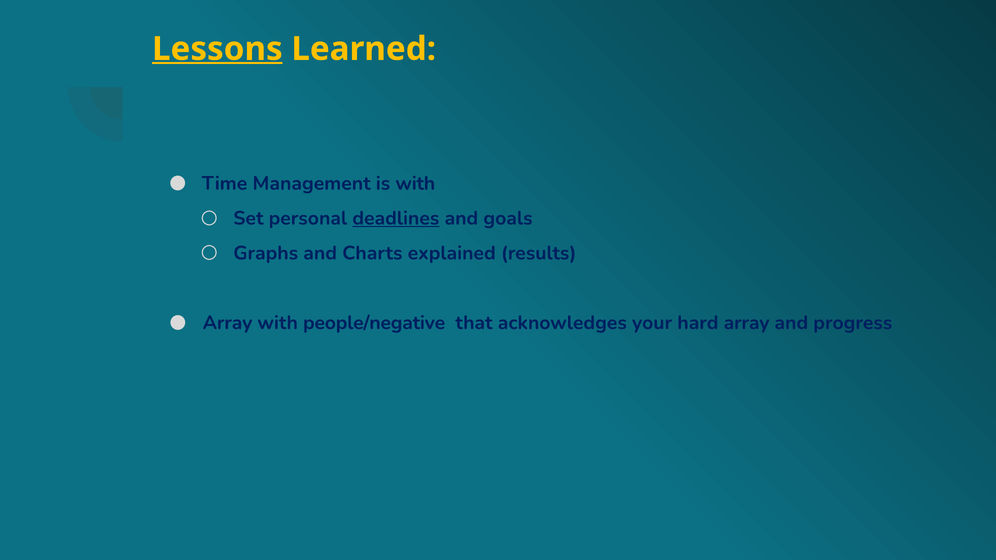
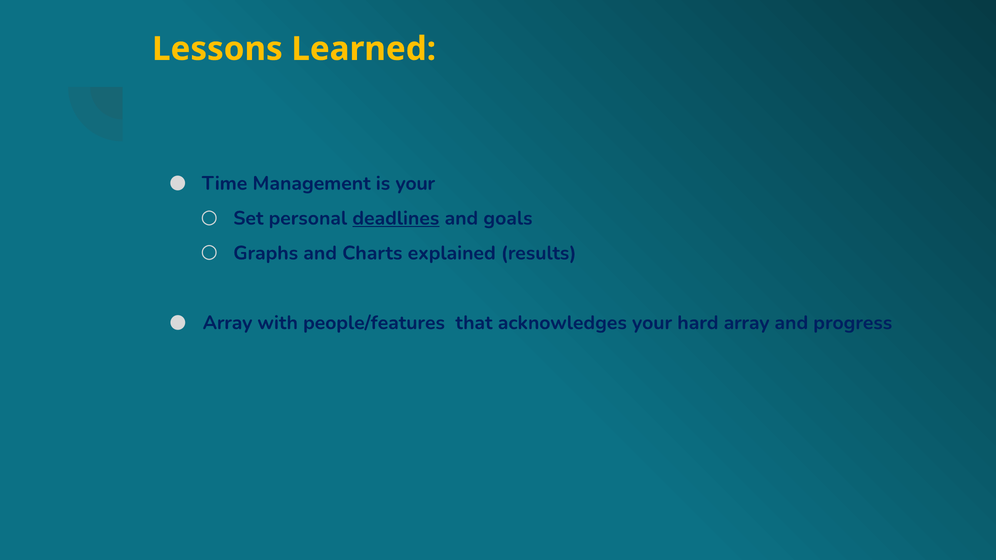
Lessons underline: present -> none
is with: with -> your
people/negative: people/negative -> people/features
